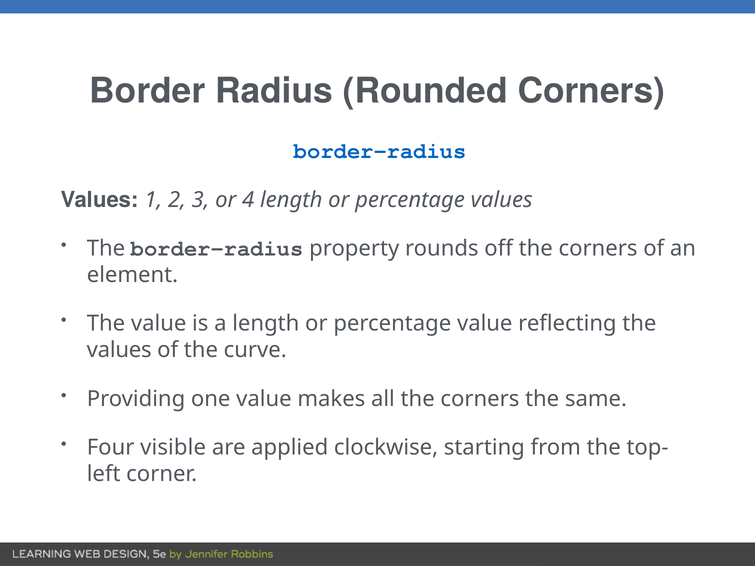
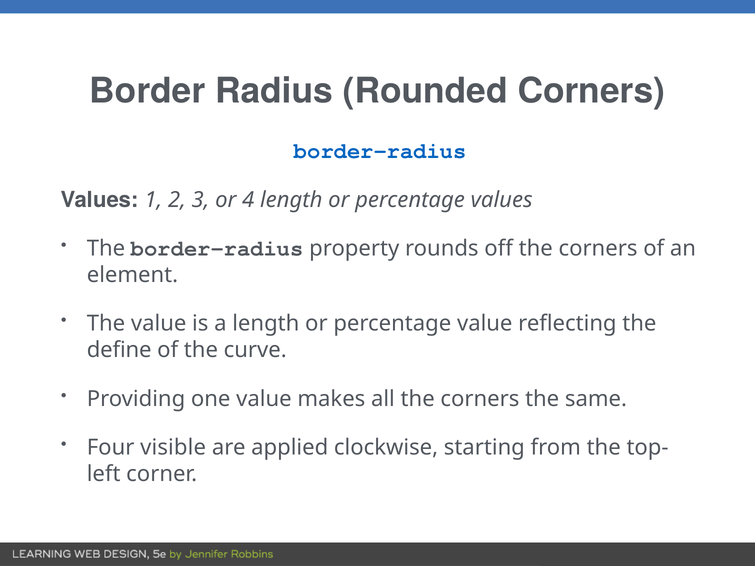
values at (119, 350): values -> define
